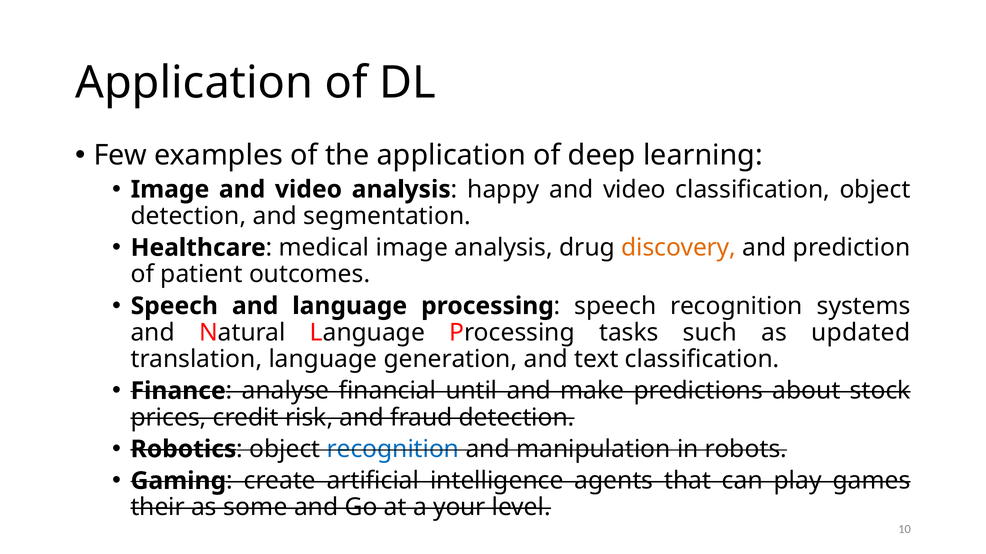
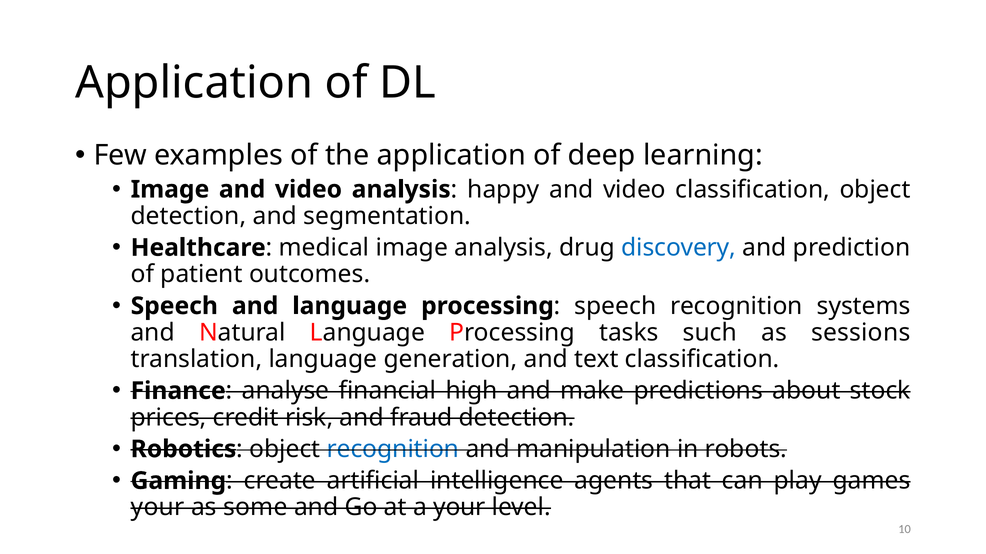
discovery colour: orange -> blue
updated: updated -> sessions
until: until -> high
their at (158, 508): their -> your
